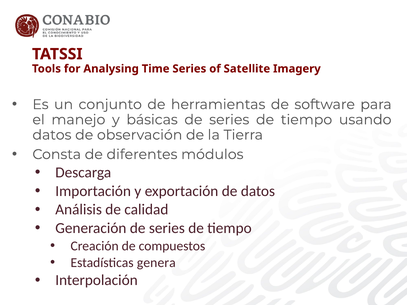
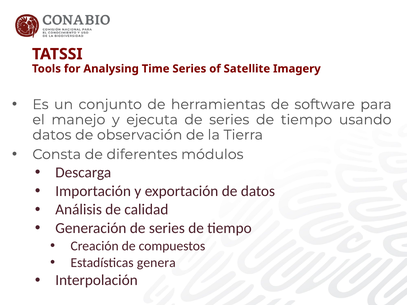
básicas: básicas -> ejecuta
